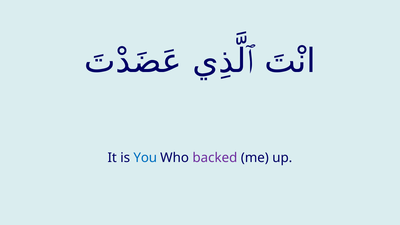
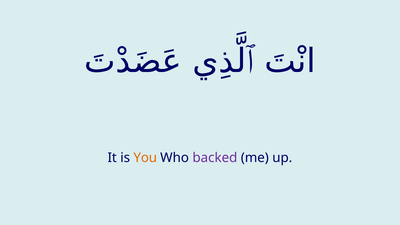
You colour: blue -> orange
